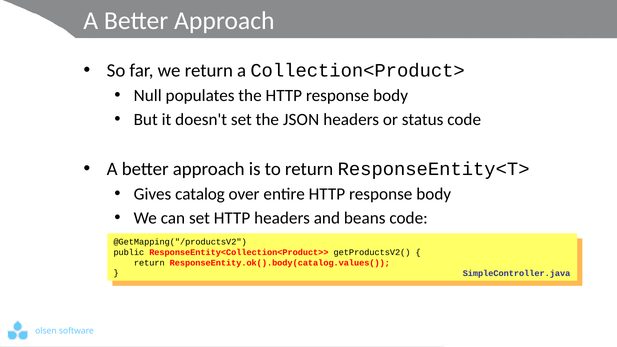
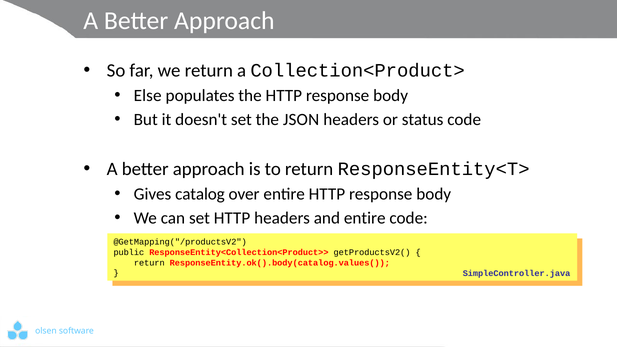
Null: Null -> Else
and beans: beans -> entire
